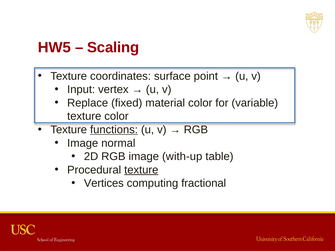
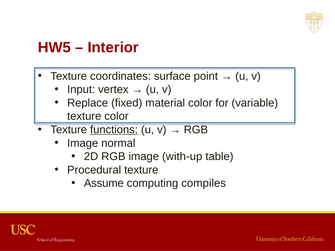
Scaling: Scaling -> Interior
texture at (141, 170) underline: present -> none
Vertices: Vertices -> Assume
fractional: fractional -> compiles
